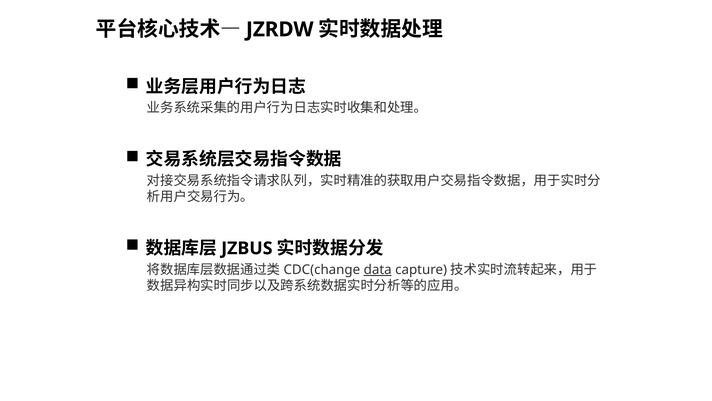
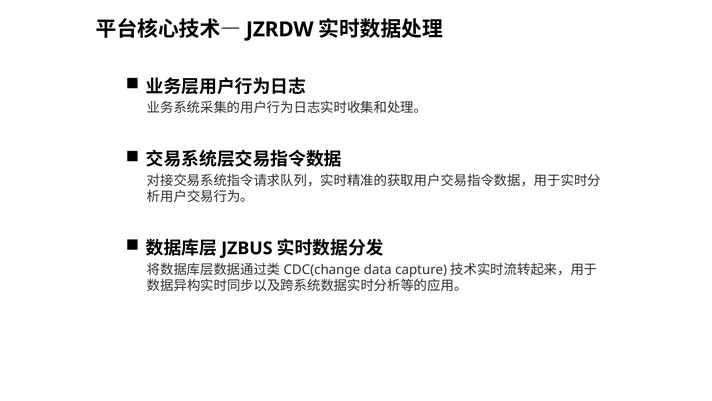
data underline: present -> none
